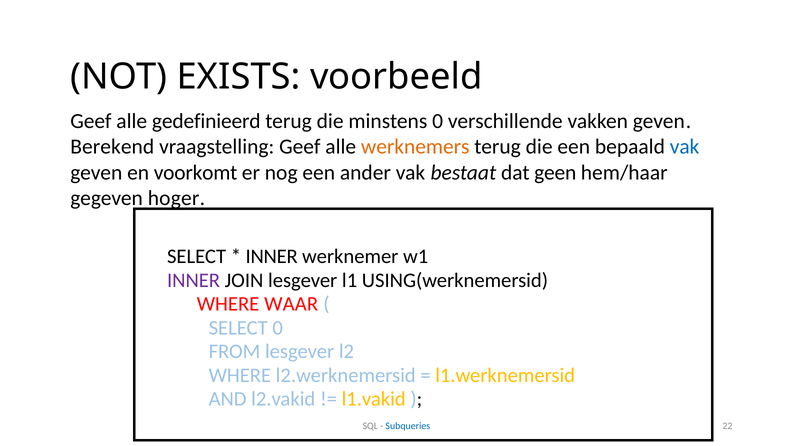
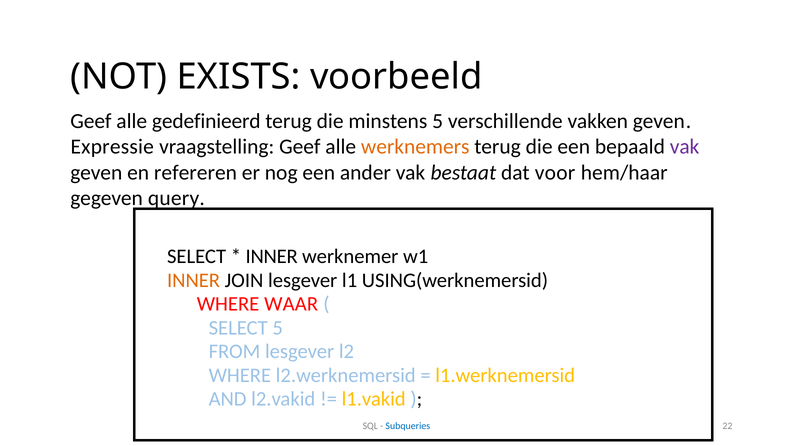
minstens 0: 0 -> 5
Berekend: Berekend -> Expressie
vak at (685, 147) colour: blue -> purple
voorkomt: voorkomt -> refereren
geen: geen -> voor
hoger: hoger -> query
INNER at (194, 280) colour: purple -> orange
SELECT 0: 0 -> 5
